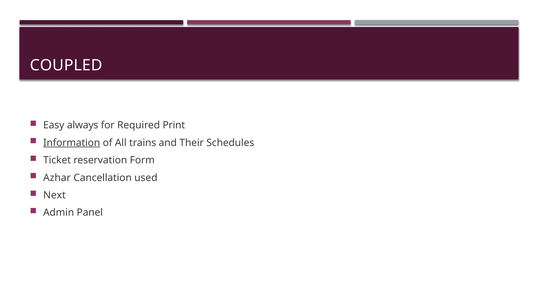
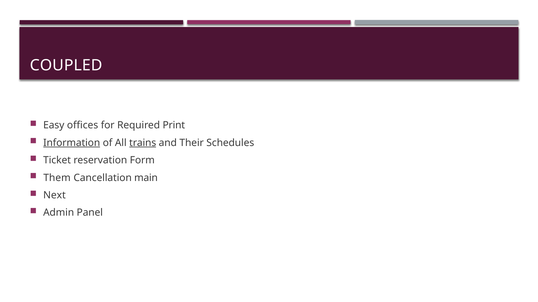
always: always -> offices
trains underline: none -> present
Azhar: Azhar -> Them
used: used -> main
